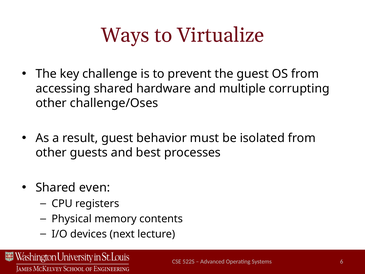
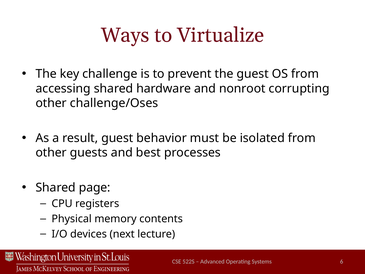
multiple: multiple -> nonroot
even: even -> page
